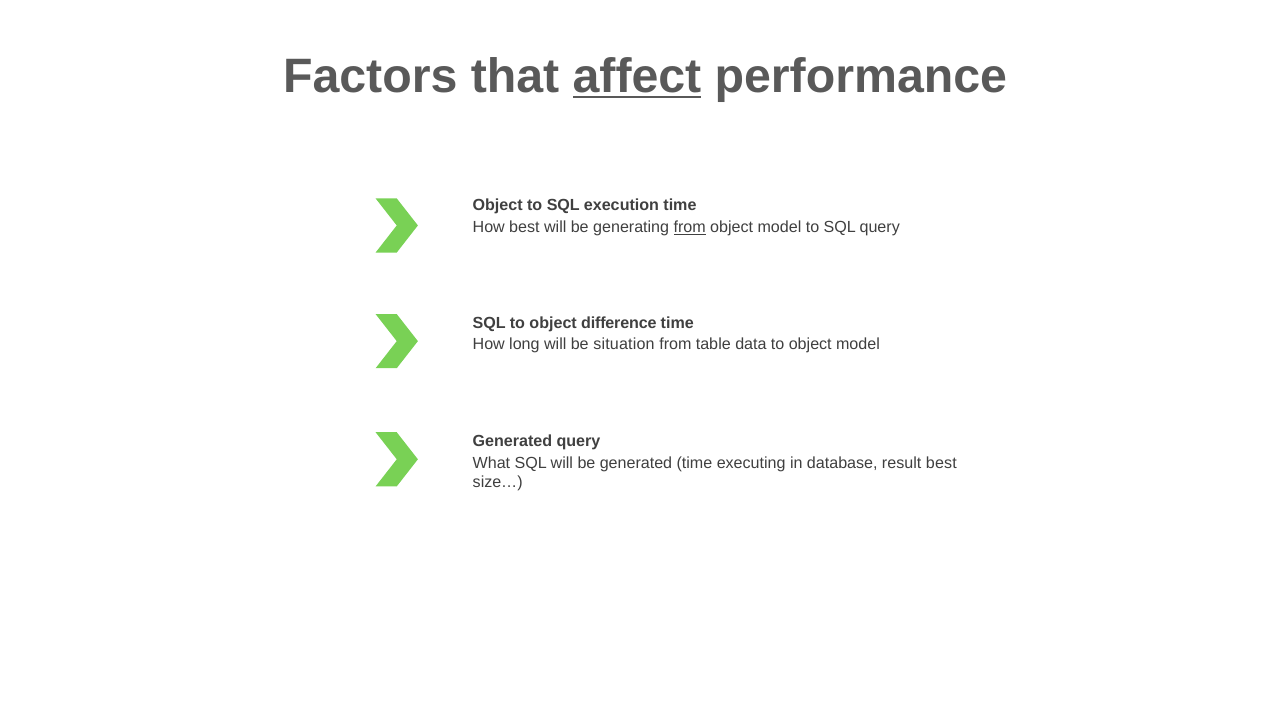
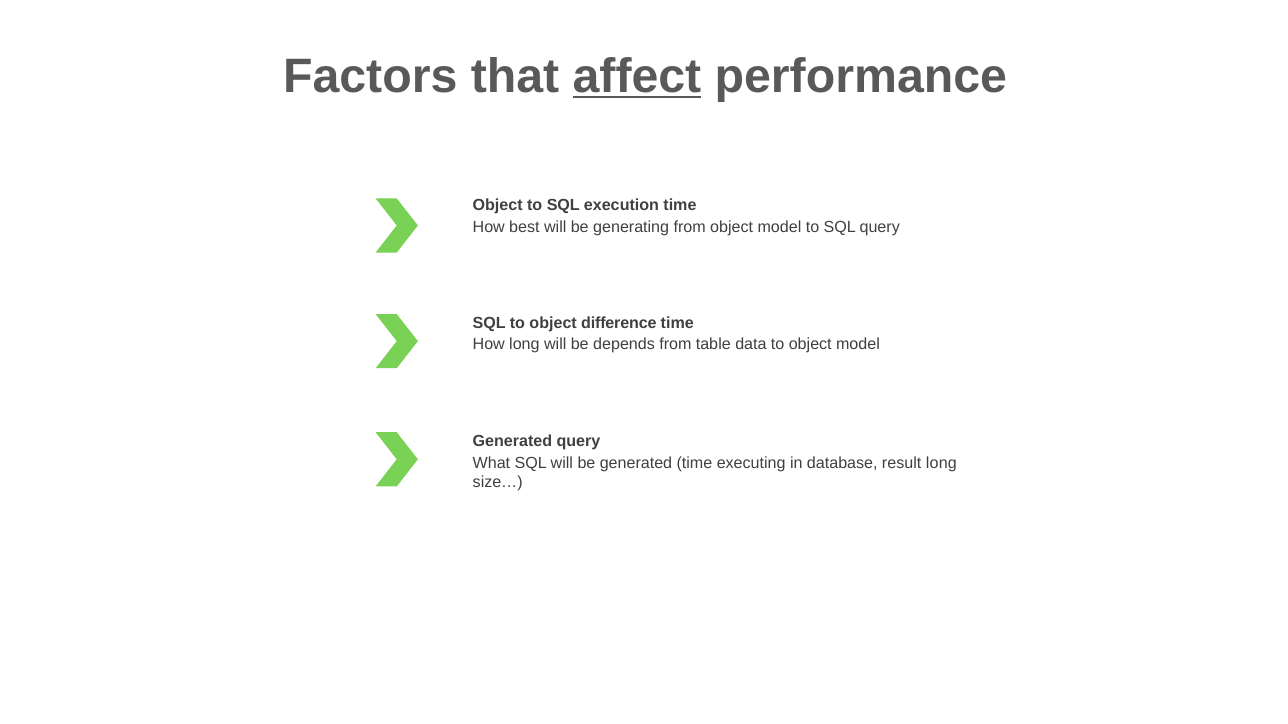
from at (690, 228) underline: present -> none
situation: situation -> depends
result best: best -> long
